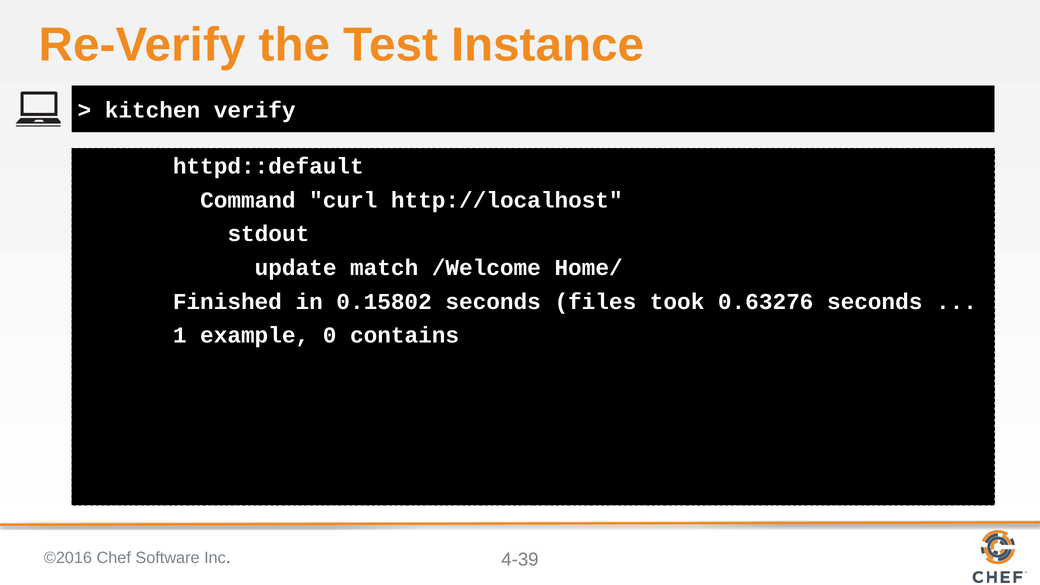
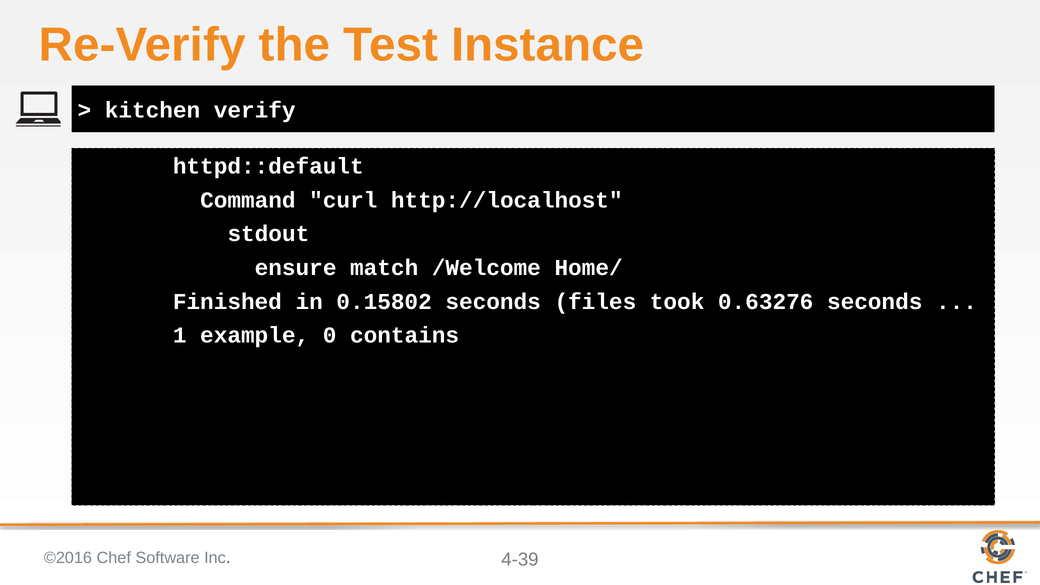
update: update -> ensure
